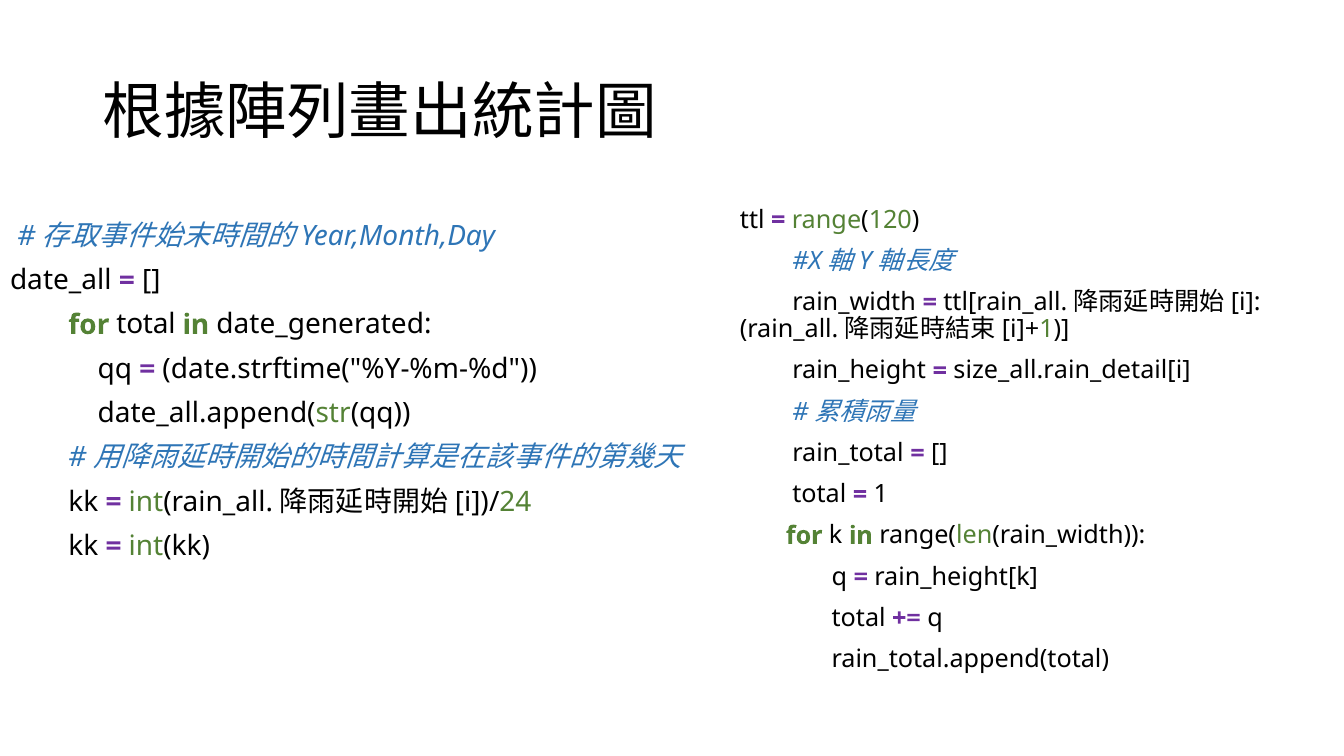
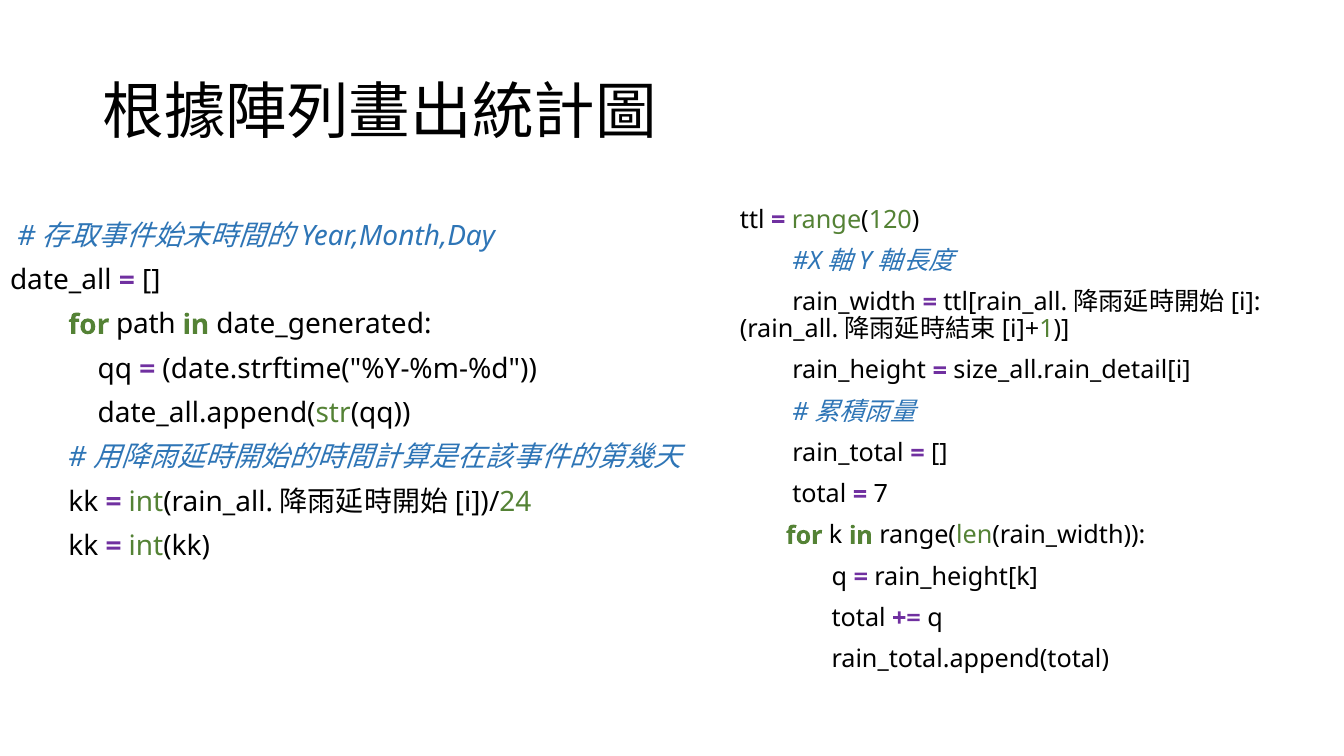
for total: total -> path
1: 1 -> 7
